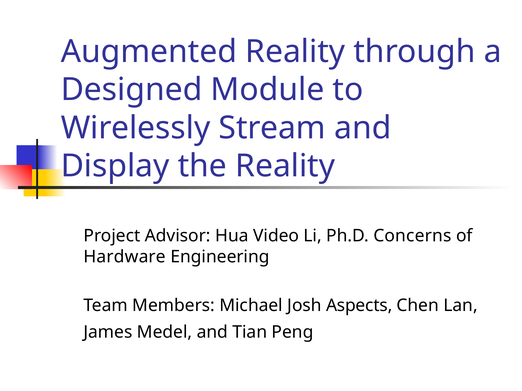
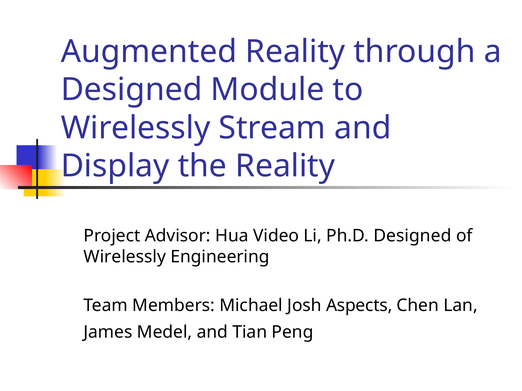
Ph.D Concerns: Concerns -> Designed
Hardware at (125, 257): Hardware -> Wirelessly
